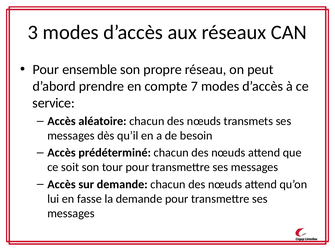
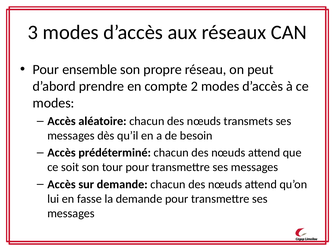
7: 7 -> 2
service at (54, 103): service -> modes
